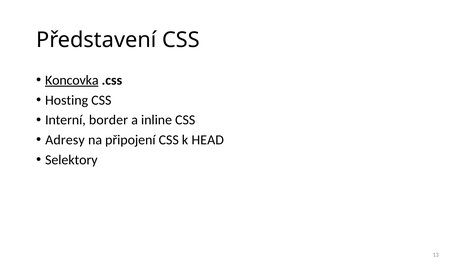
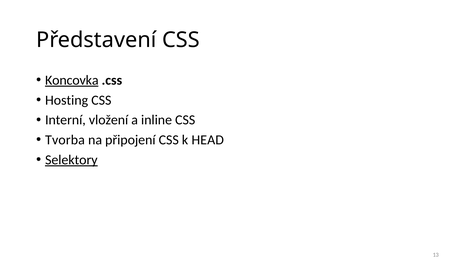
border: border -> vložení
Adresy: Adresy -> Tvorba
Selektory underline: none -> present
